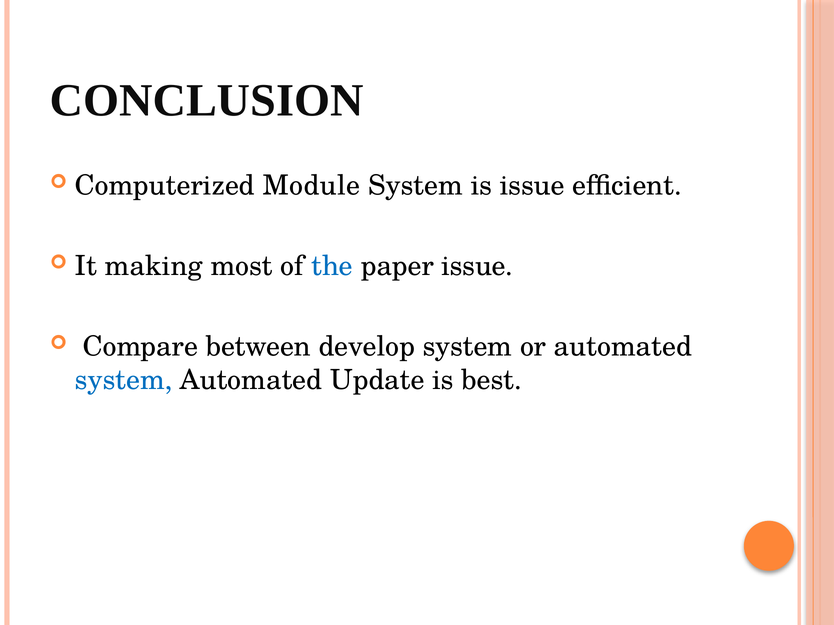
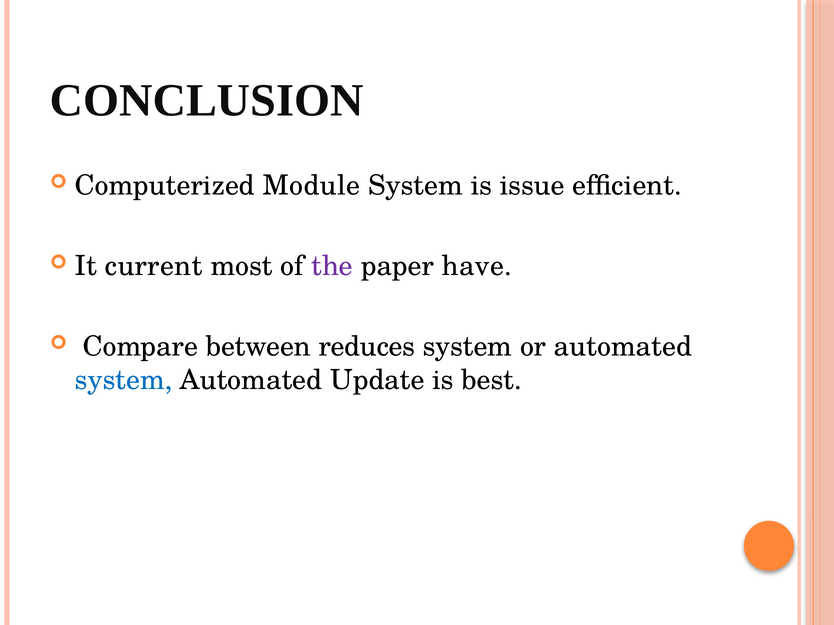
making: making -> current
the colour: blue -> purple
paper issue: issue -> have
develop: develop -> reduces
